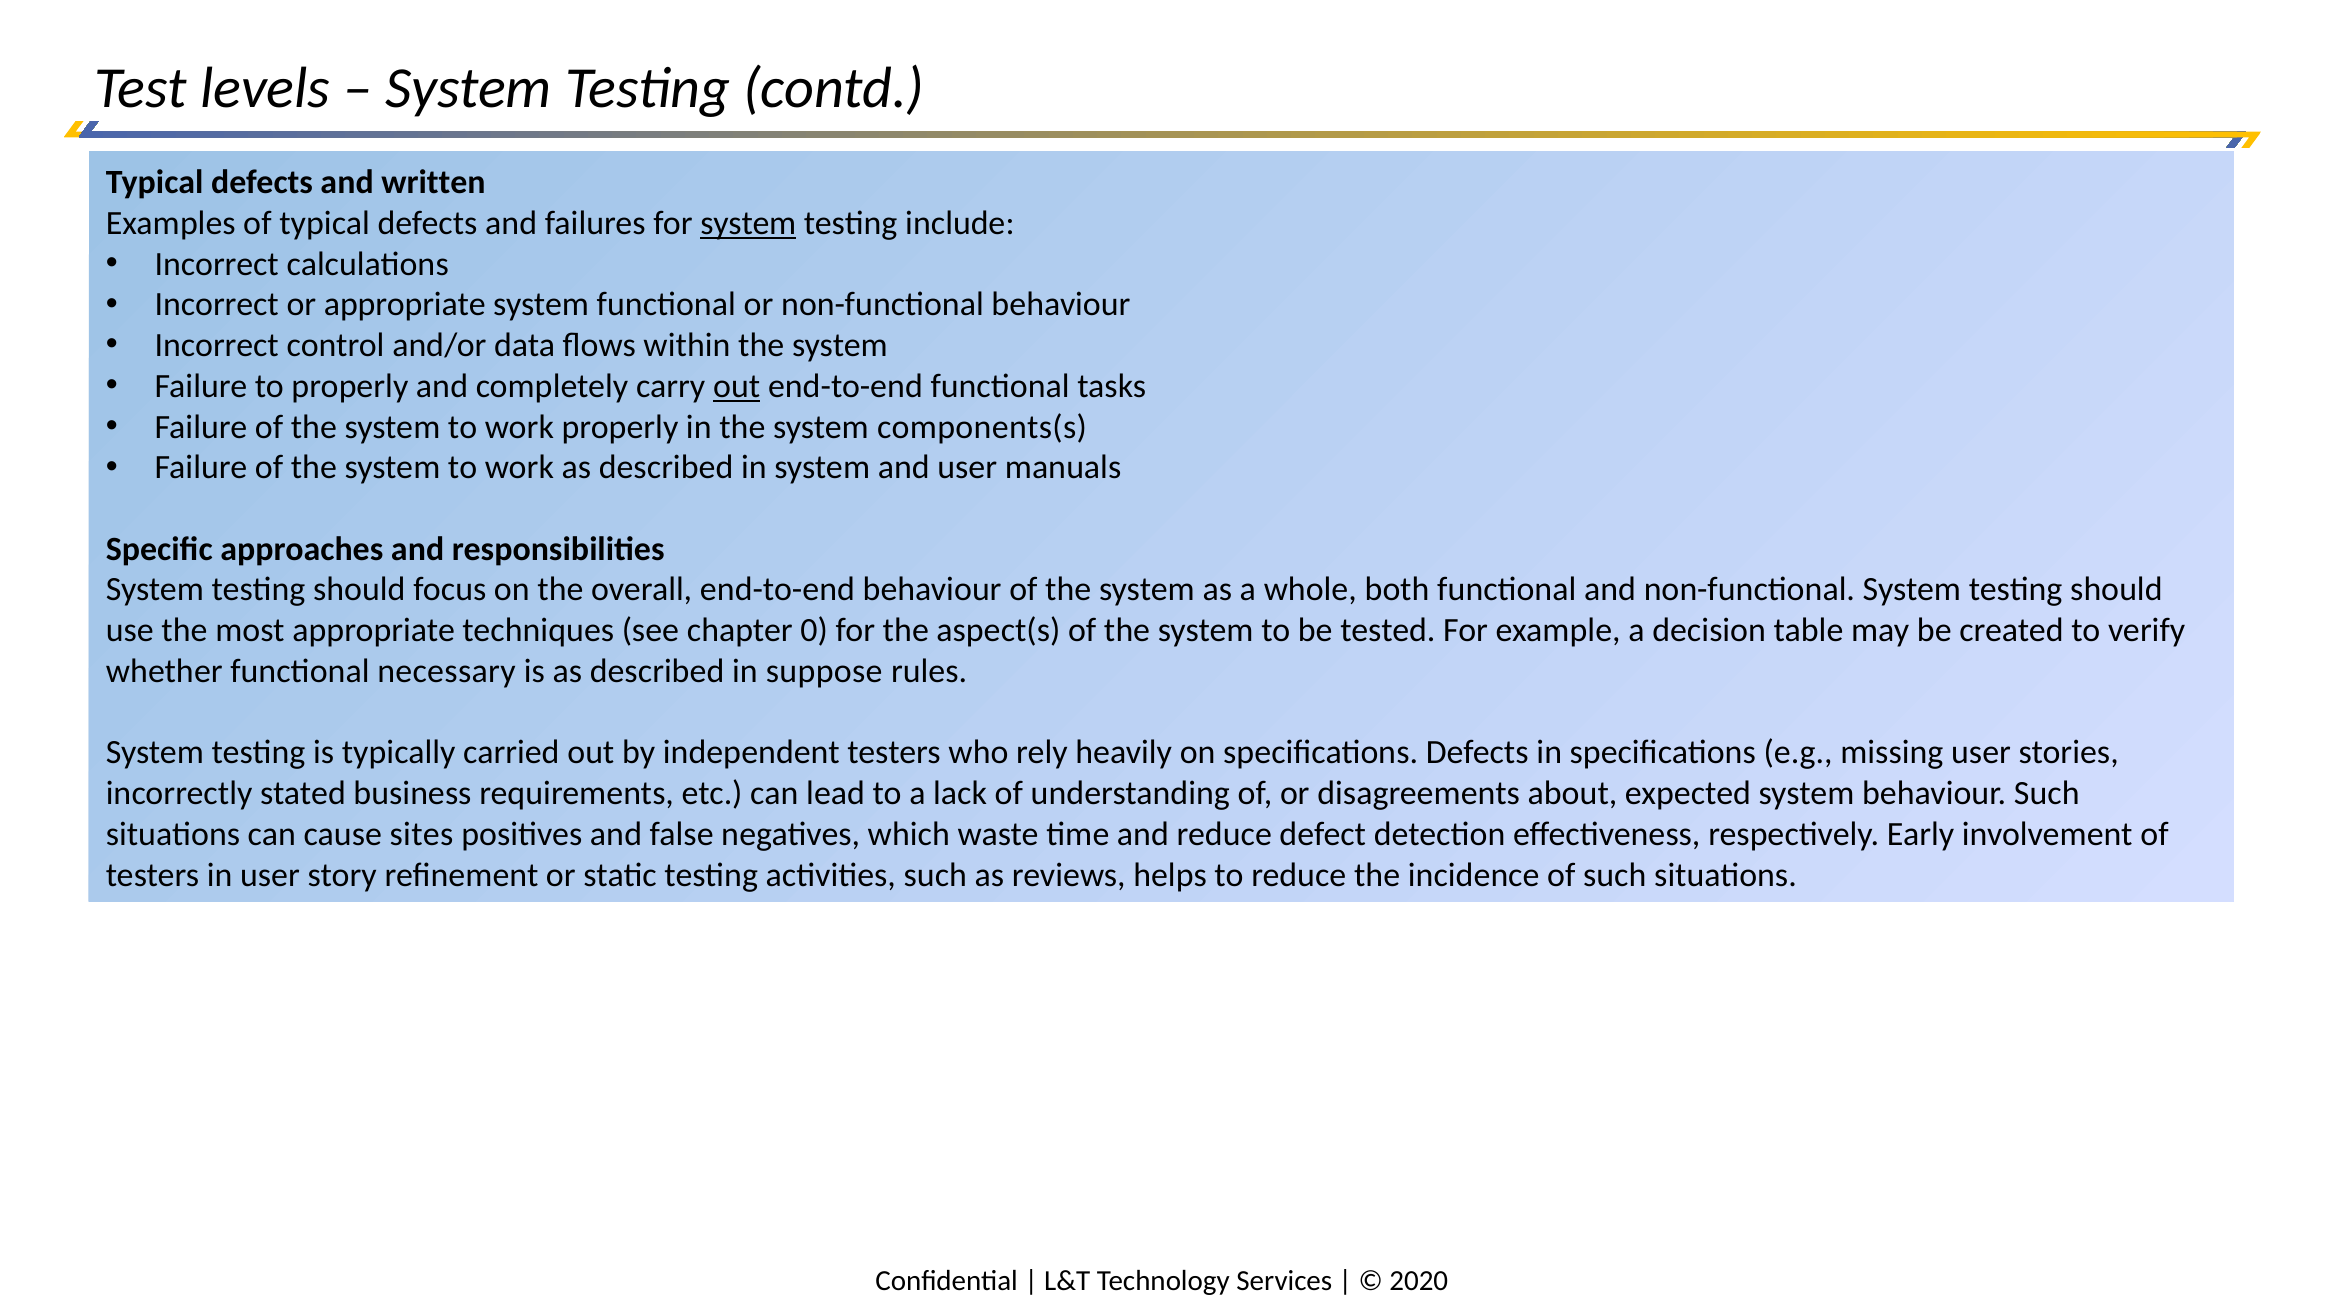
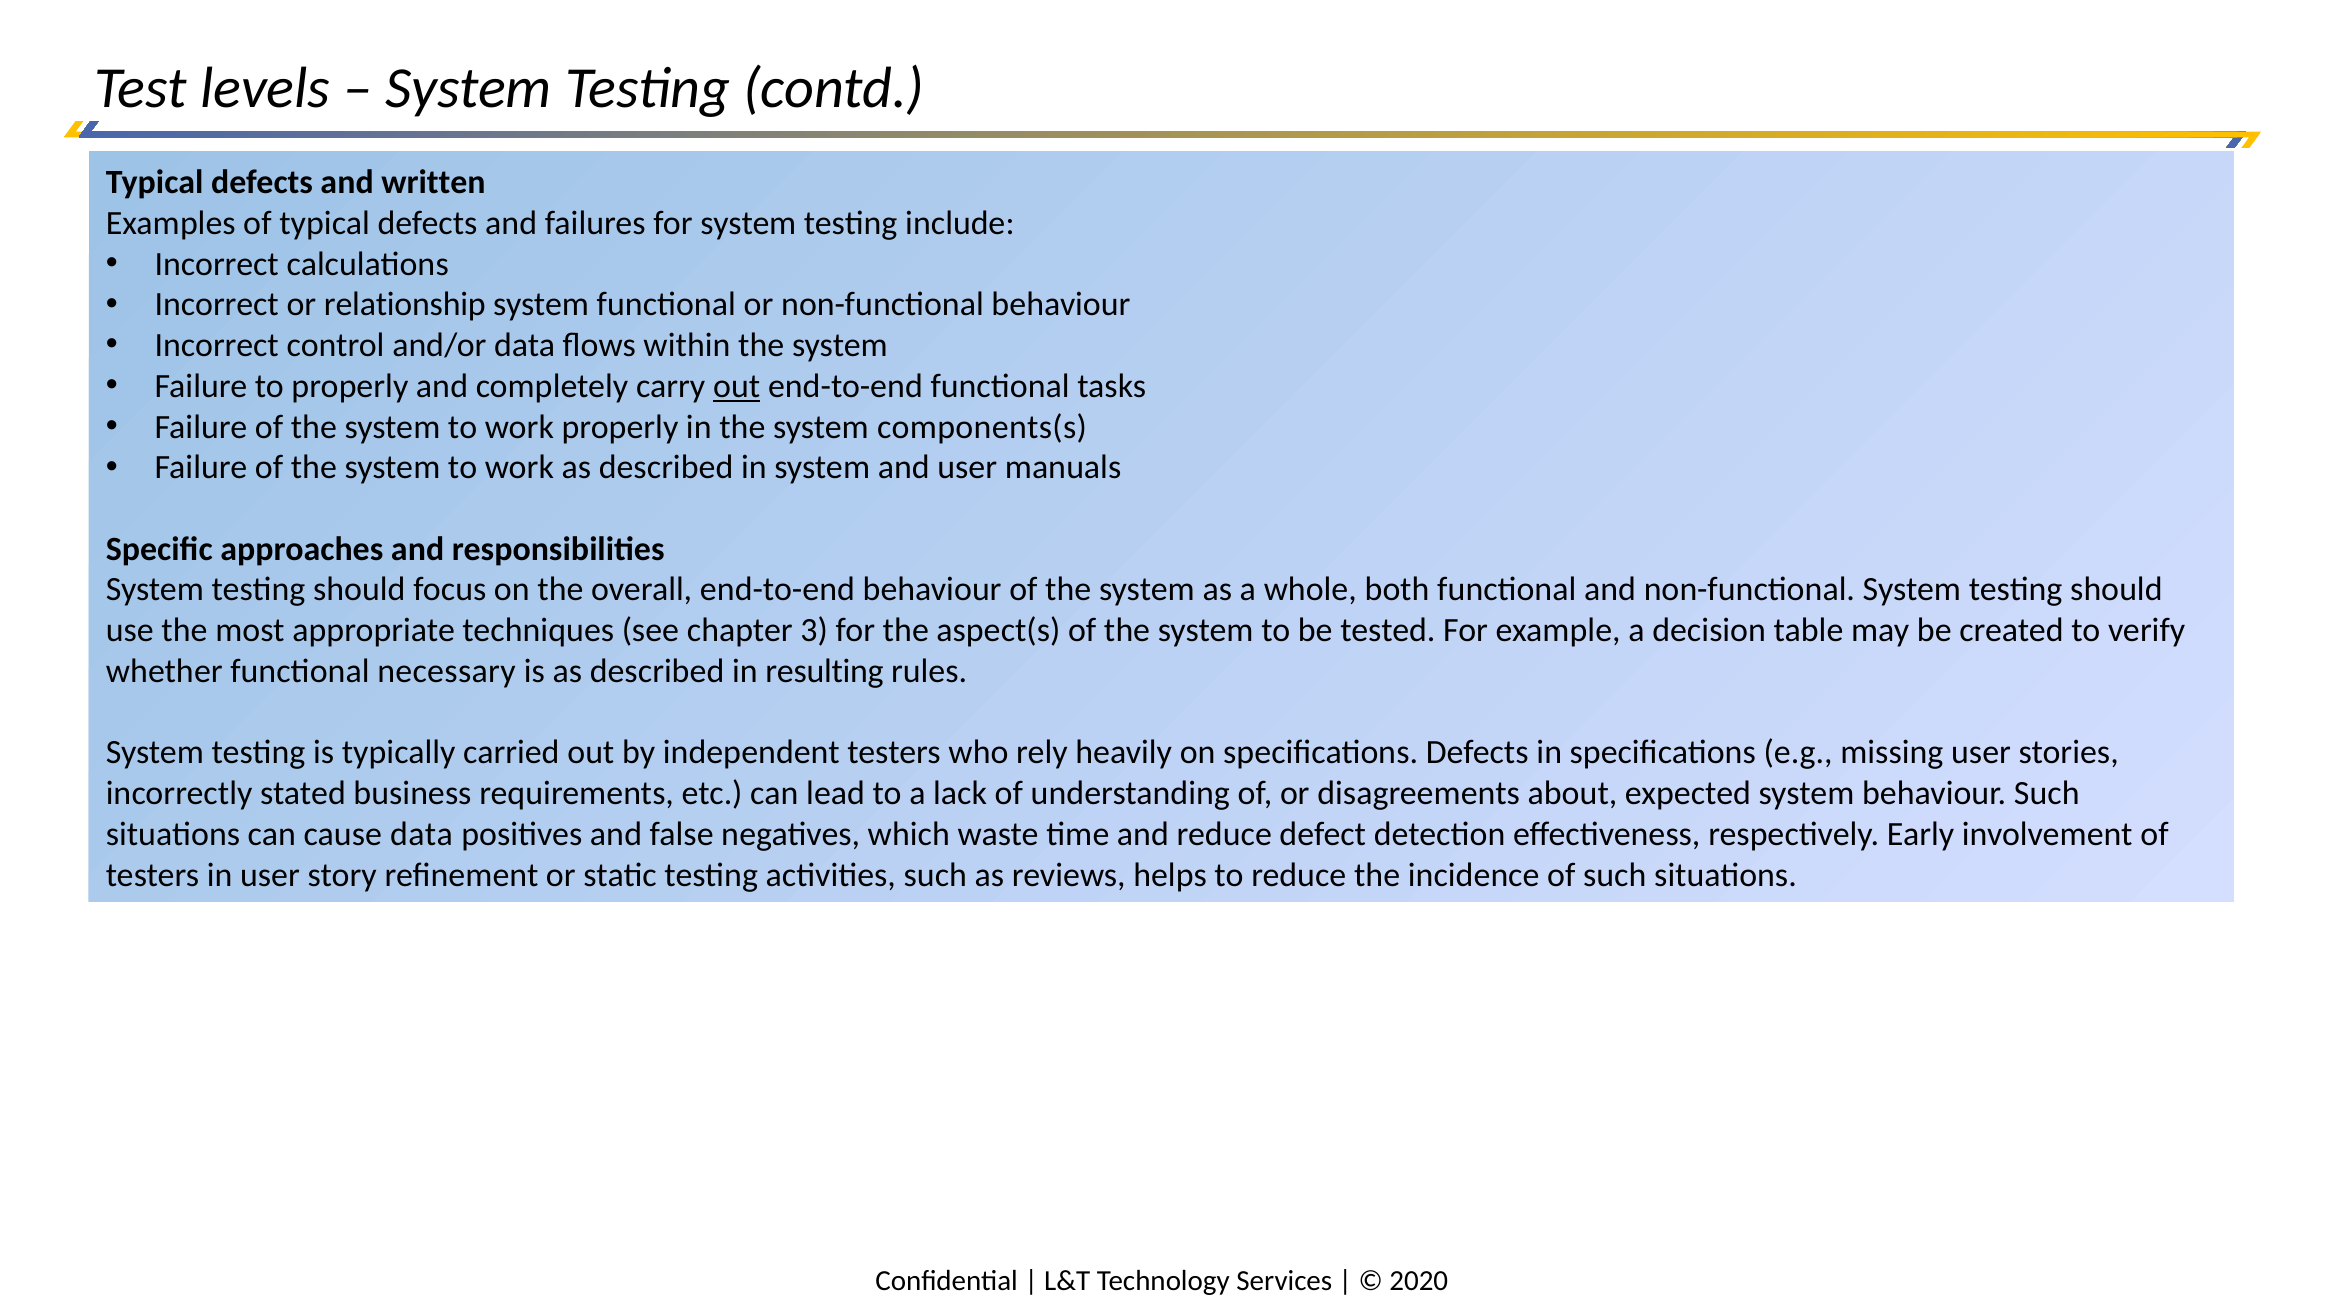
system at (748, 223) underline: present -> none
or appropriate: appropriate -> relationship
0: 0 -> 3
suppose: suppose -> resulting
cause sites: sites -> data
